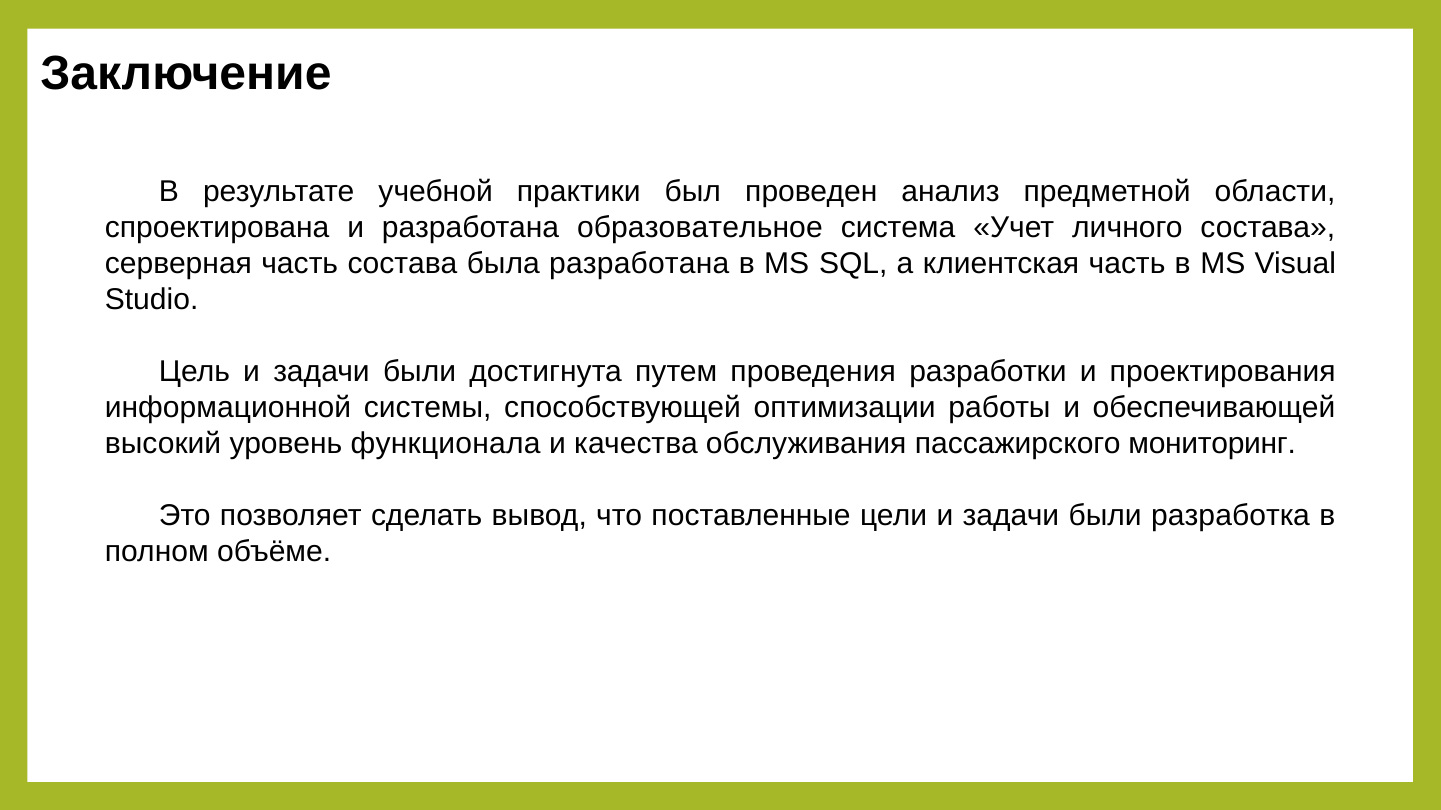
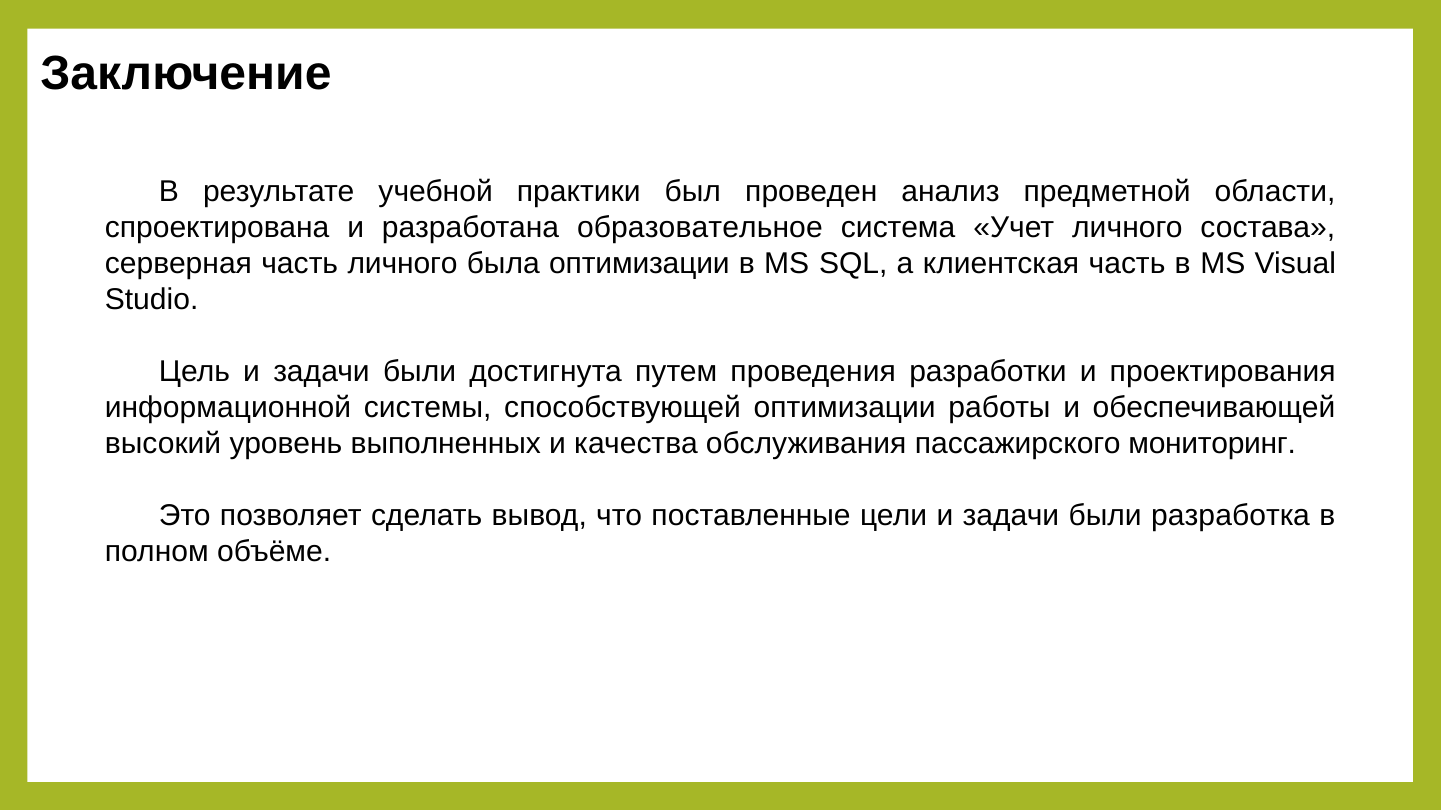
часть состава: состава -> личного
была разработана: разработана -> оптимизации
функционала: функционала -> выполненных
